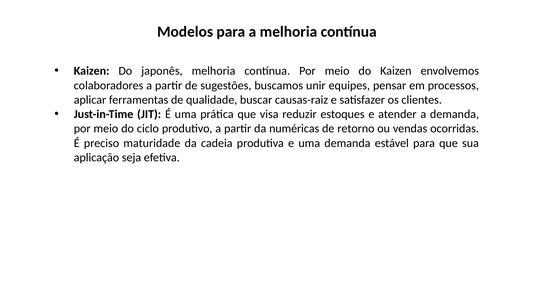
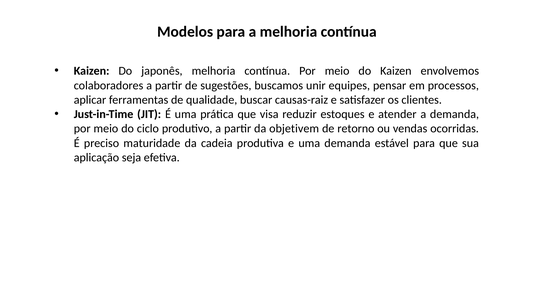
numéricas: numéricas -> objetivem
